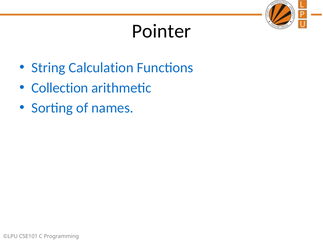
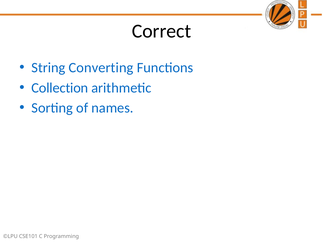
Pointer: Pointer -> Correct
Calculation: Calculation -> Converting
